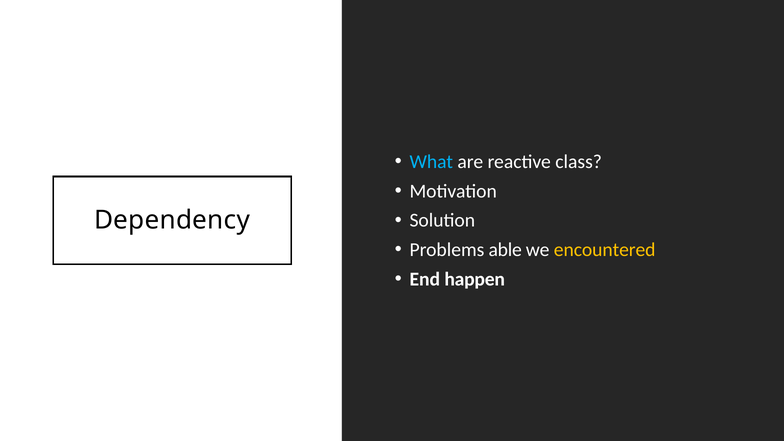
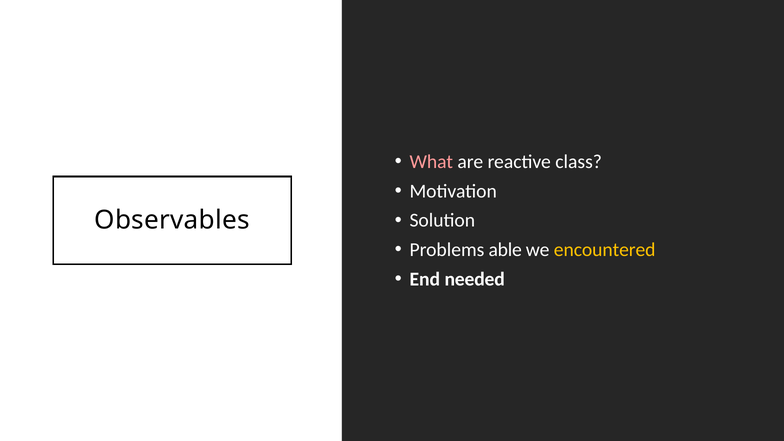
What colour: light blue -> pink
Dependency: Dependency -> Observables
happen: happen -> needed
